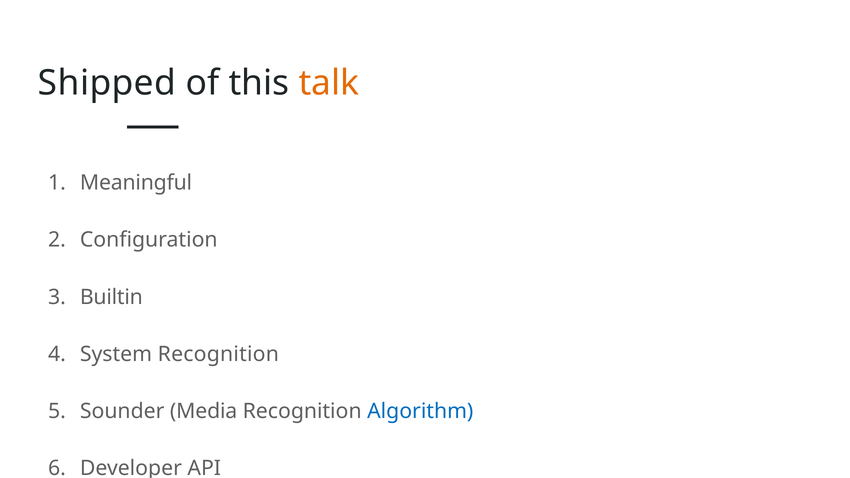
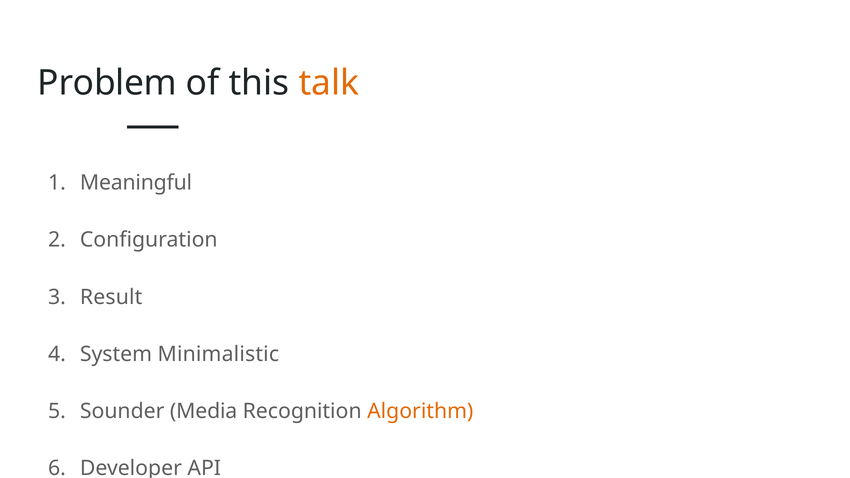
Shipped: Shipped -> Problem
Builtin: Builtin -> Result
System Recognition: Recognition -> Minimalistic
Algorithm colour: blue -> orange
